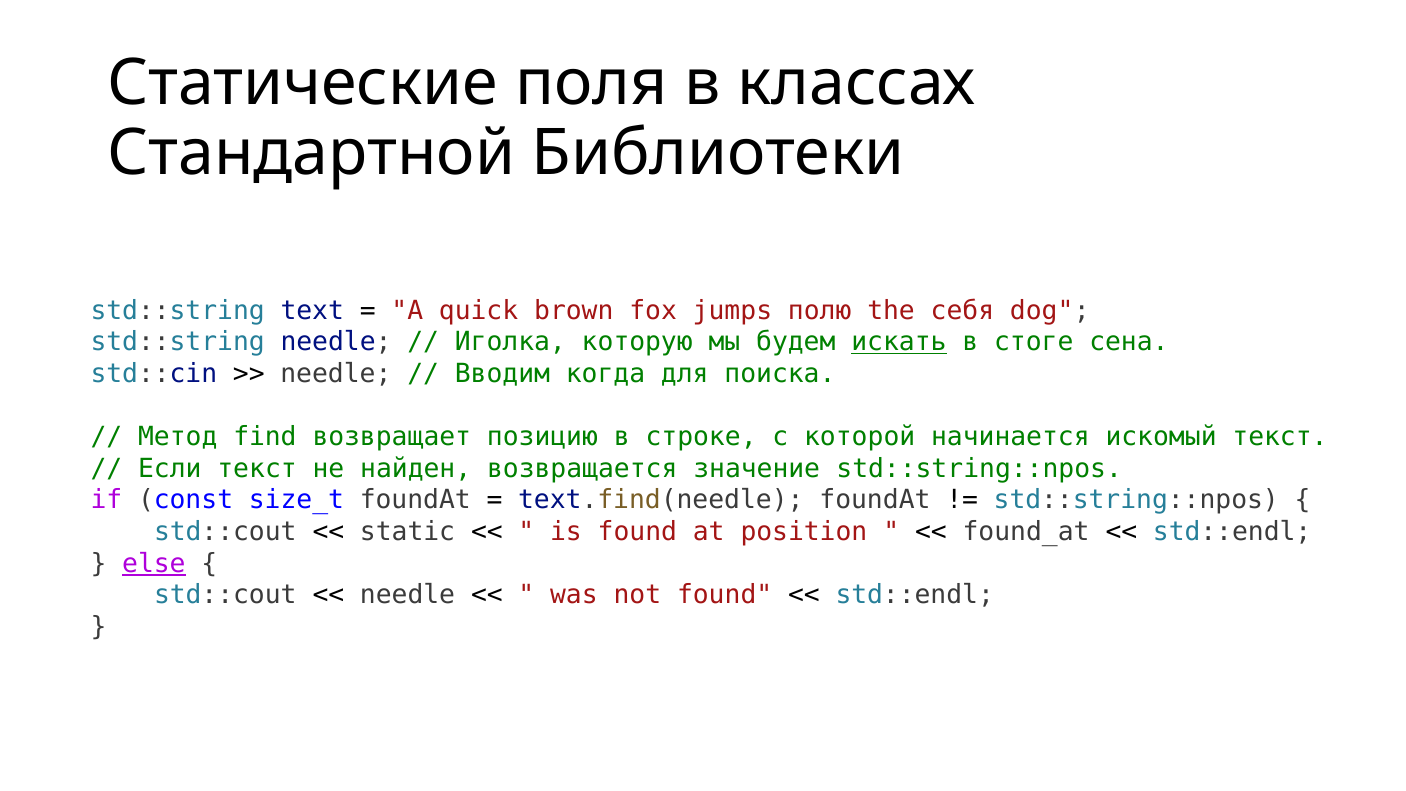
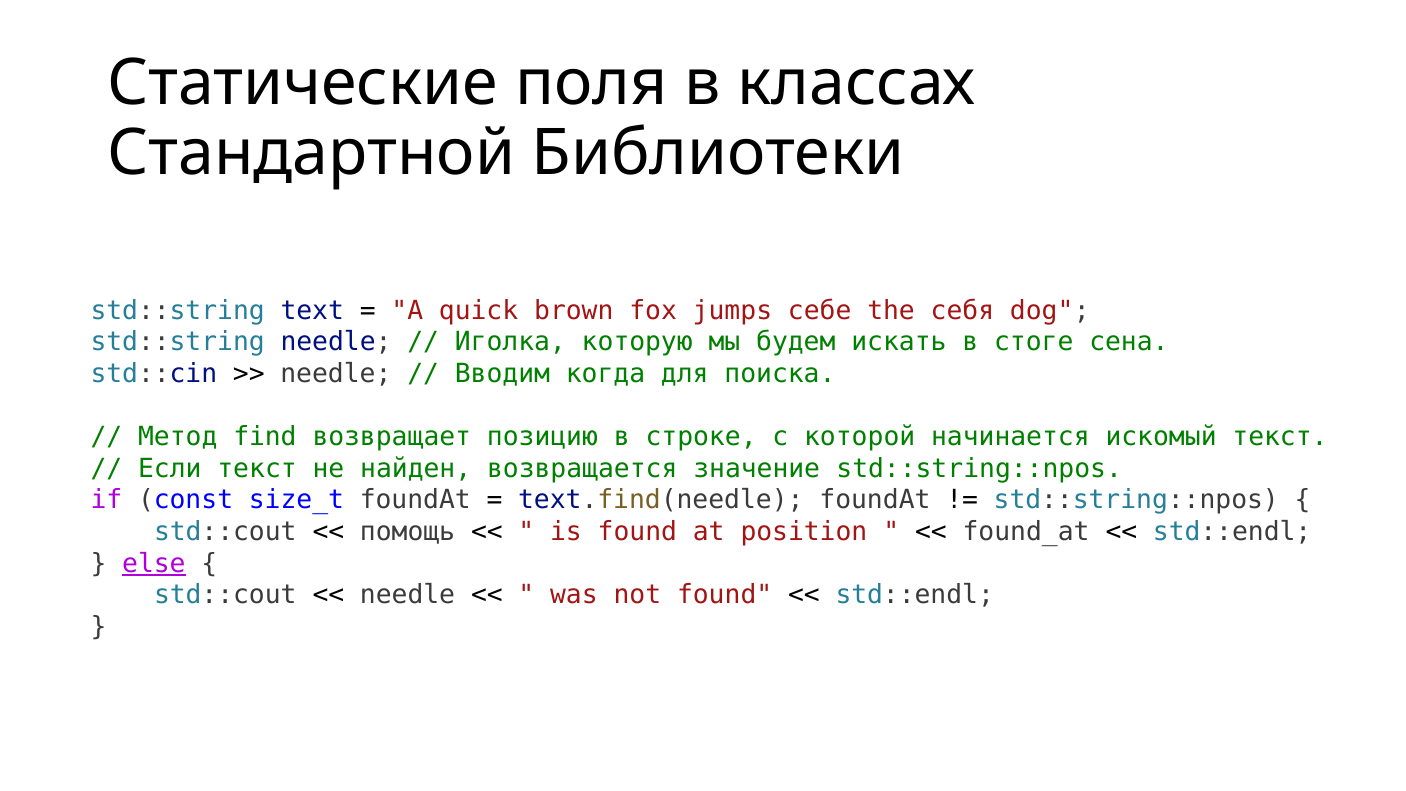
полю: полю -> себе
искать underline: present -> none
static: static -> помощь
